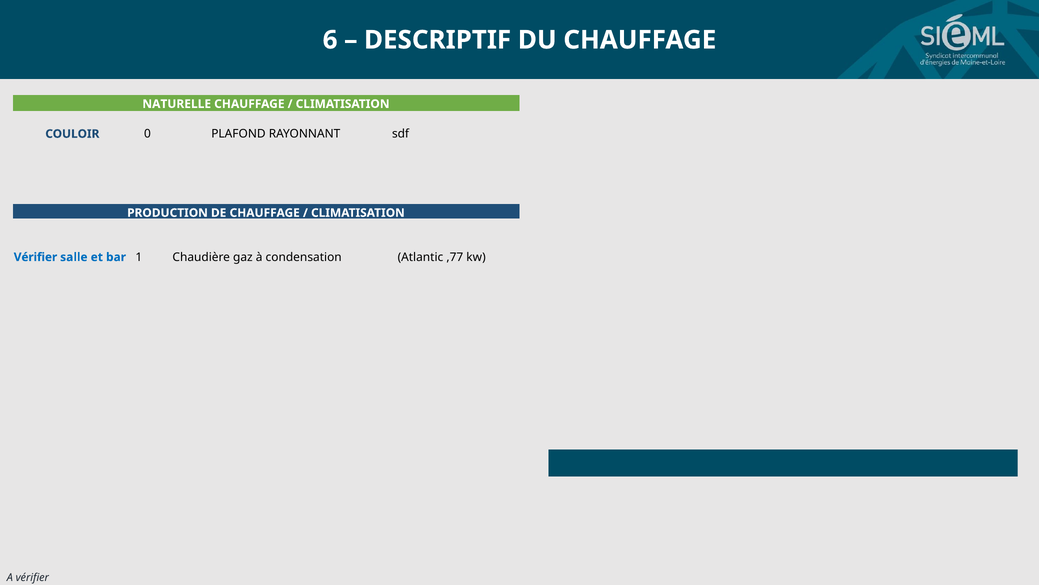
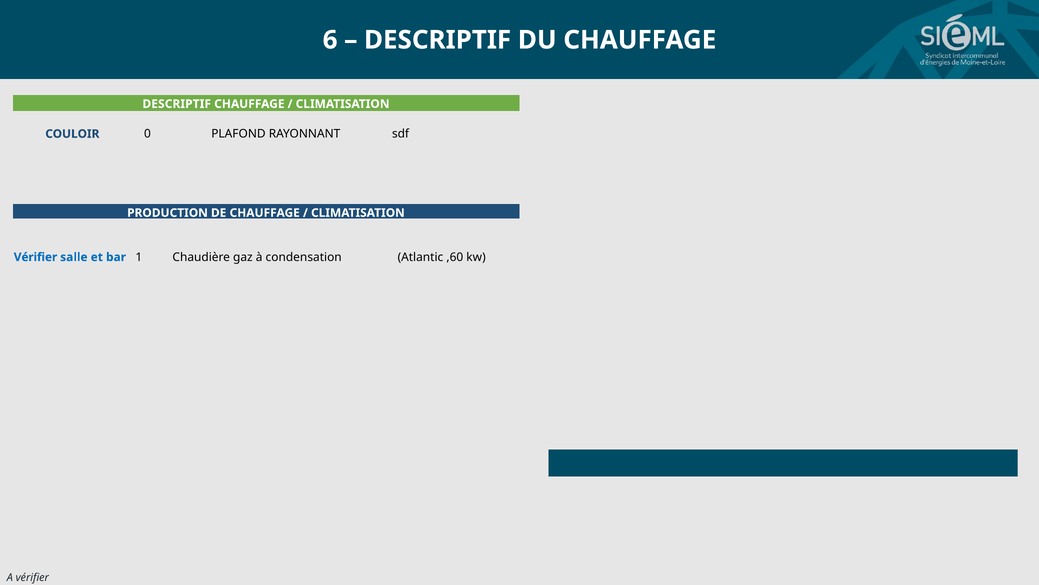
NATURELLE at (177, 104): NATURELLE -> DESCRIPTIF
,77: ,77 -> ,60
